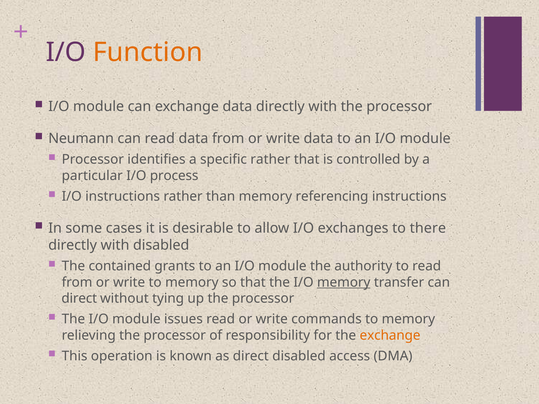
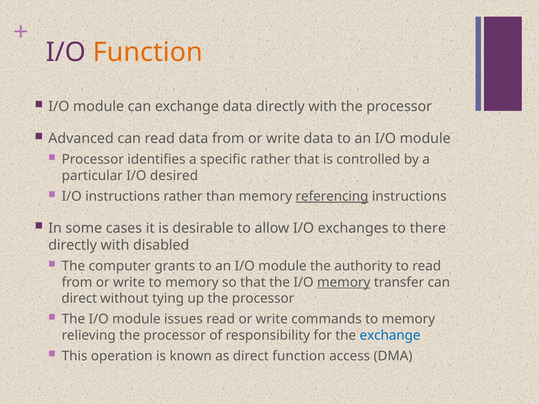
Neumann: Neumann -> Advanced
process: process -> desired
referencing underline: none -> present
contained: contained -> computer
exchange at (390, 335) colour: orange -> blue
direct disabled: disabled -> function
